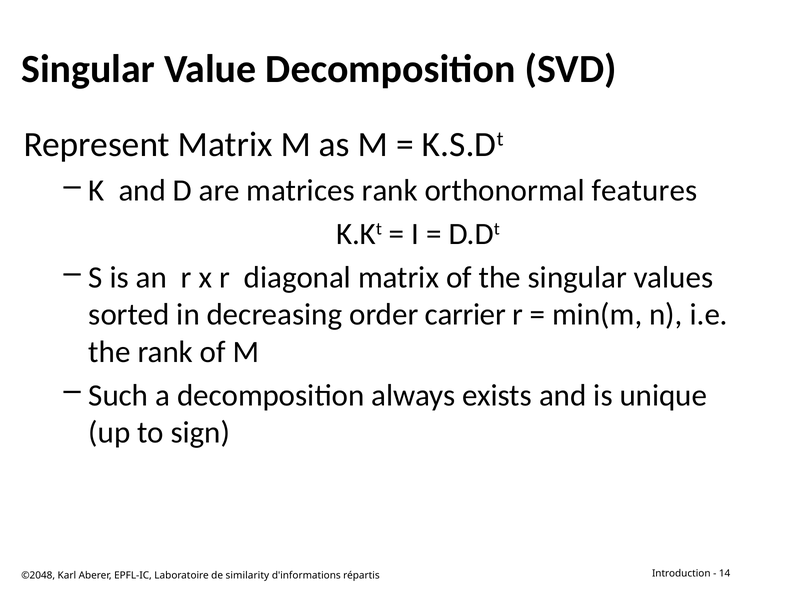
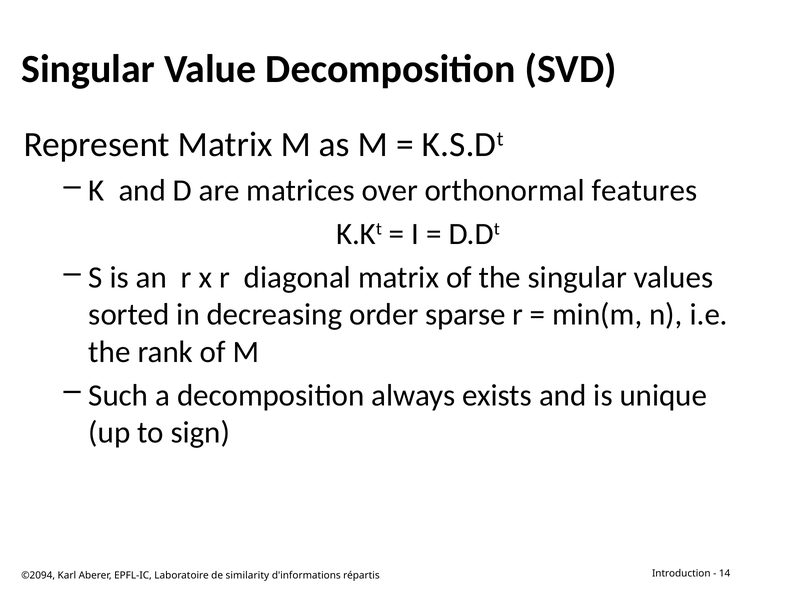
matrices rank: rank -> over
carrier: carrier -> sparse
©2048: ©2048 -> ©2094
